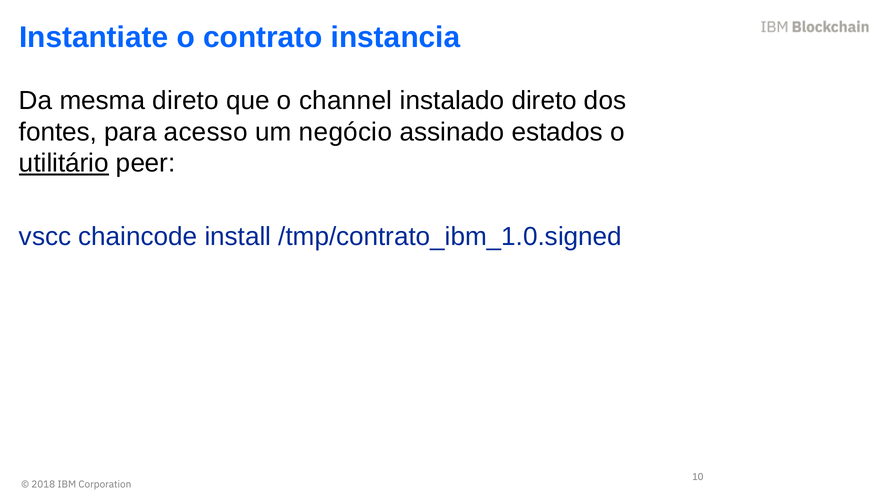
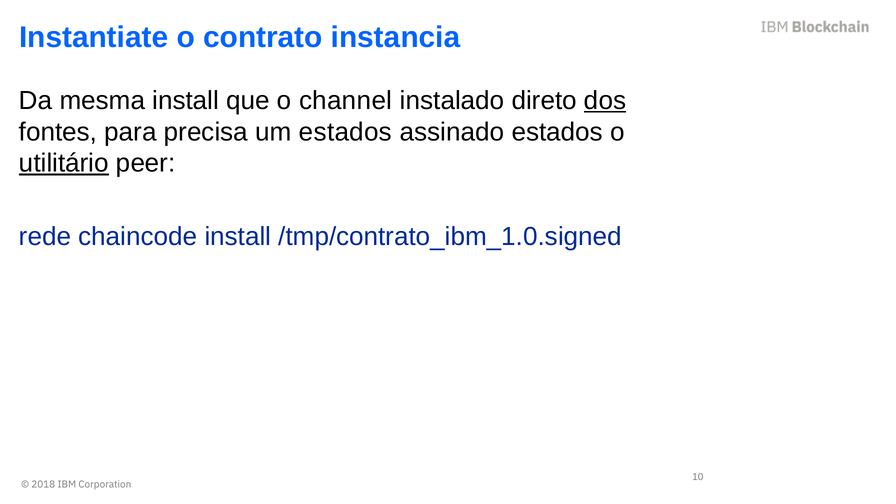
mesma direto: direto -> install
dos underline: none -> present
acesso: acesso -> precisa
um negócio: negócio -> estados
vscc: vscc -> rede
